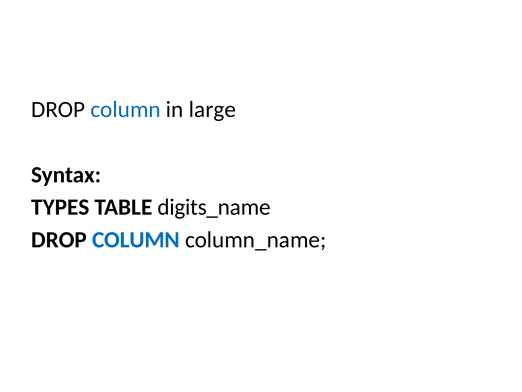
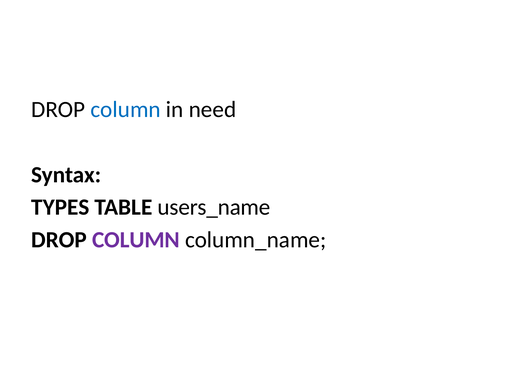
large: large -> need
digits_name: digits_name -> users_name
COLUMN at (136, 239) colour: blue -> purple
